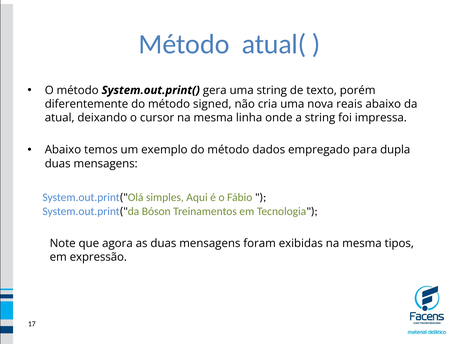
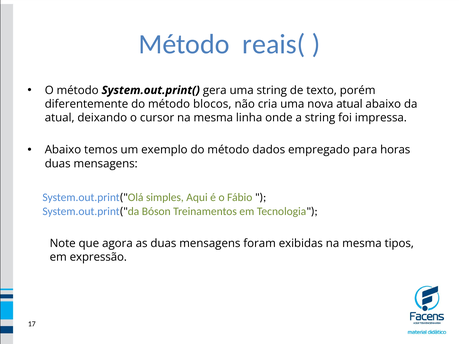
atual(: atual( -> reais(
signed: signed -> blocos
nova reais: reais -> atual
dupla: dupla -> horas
